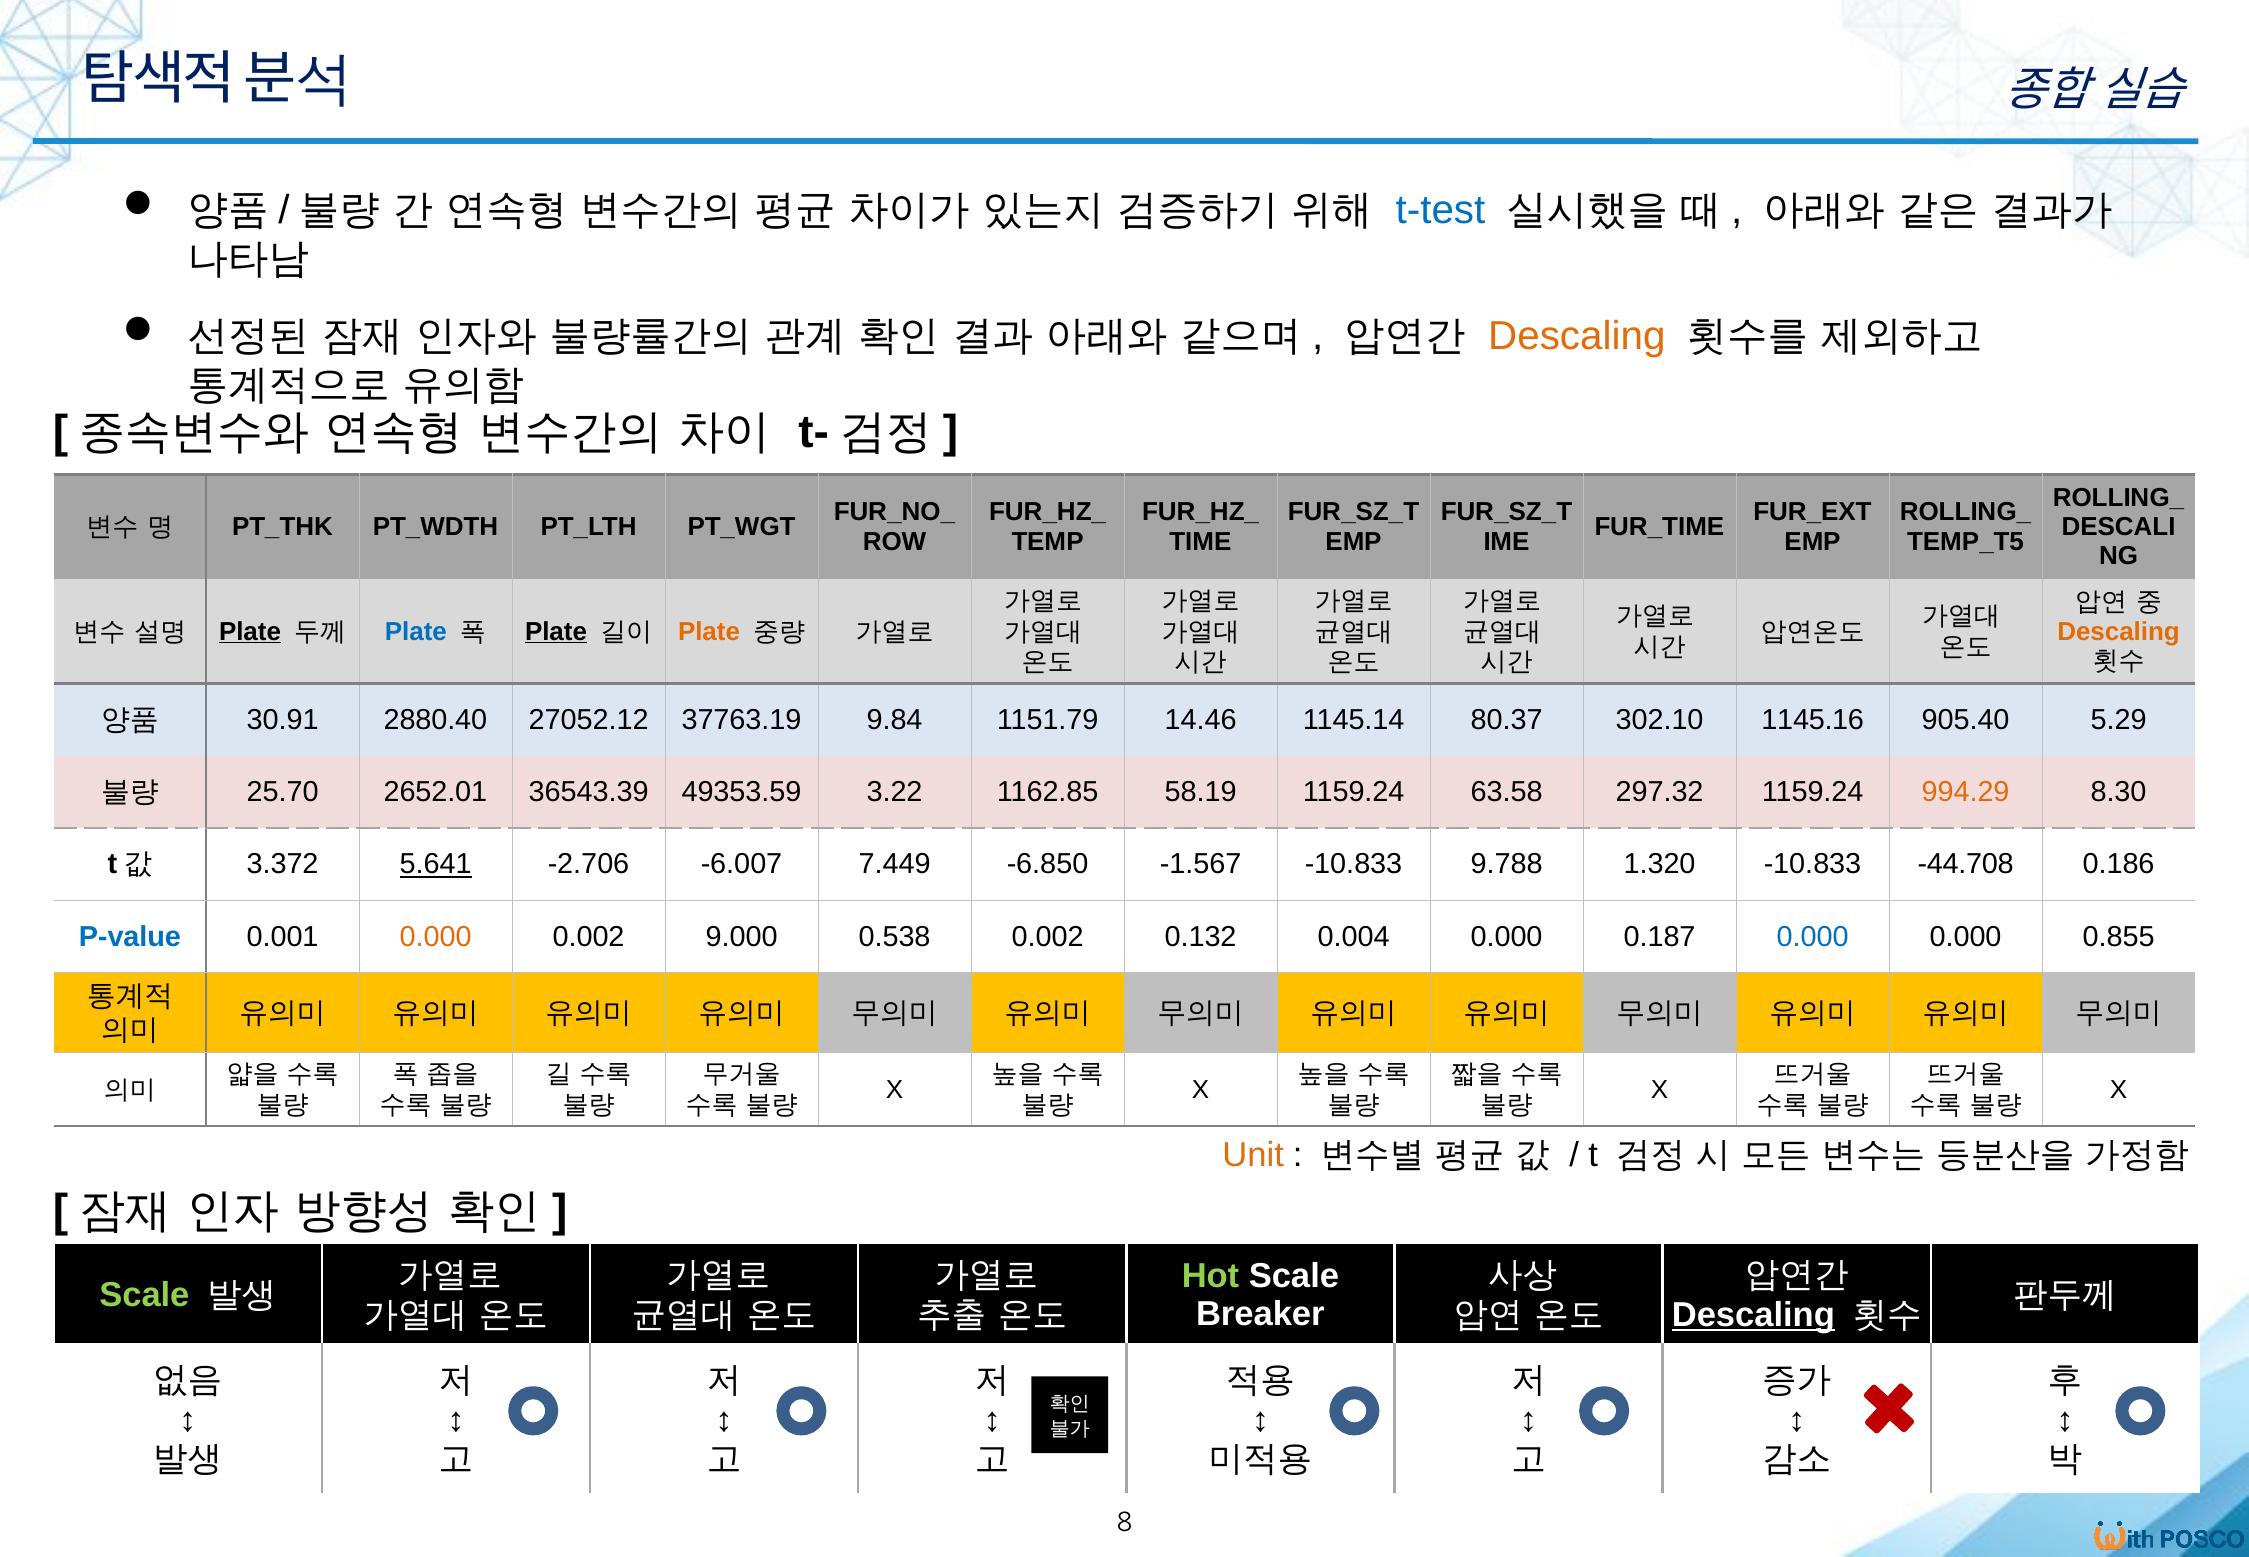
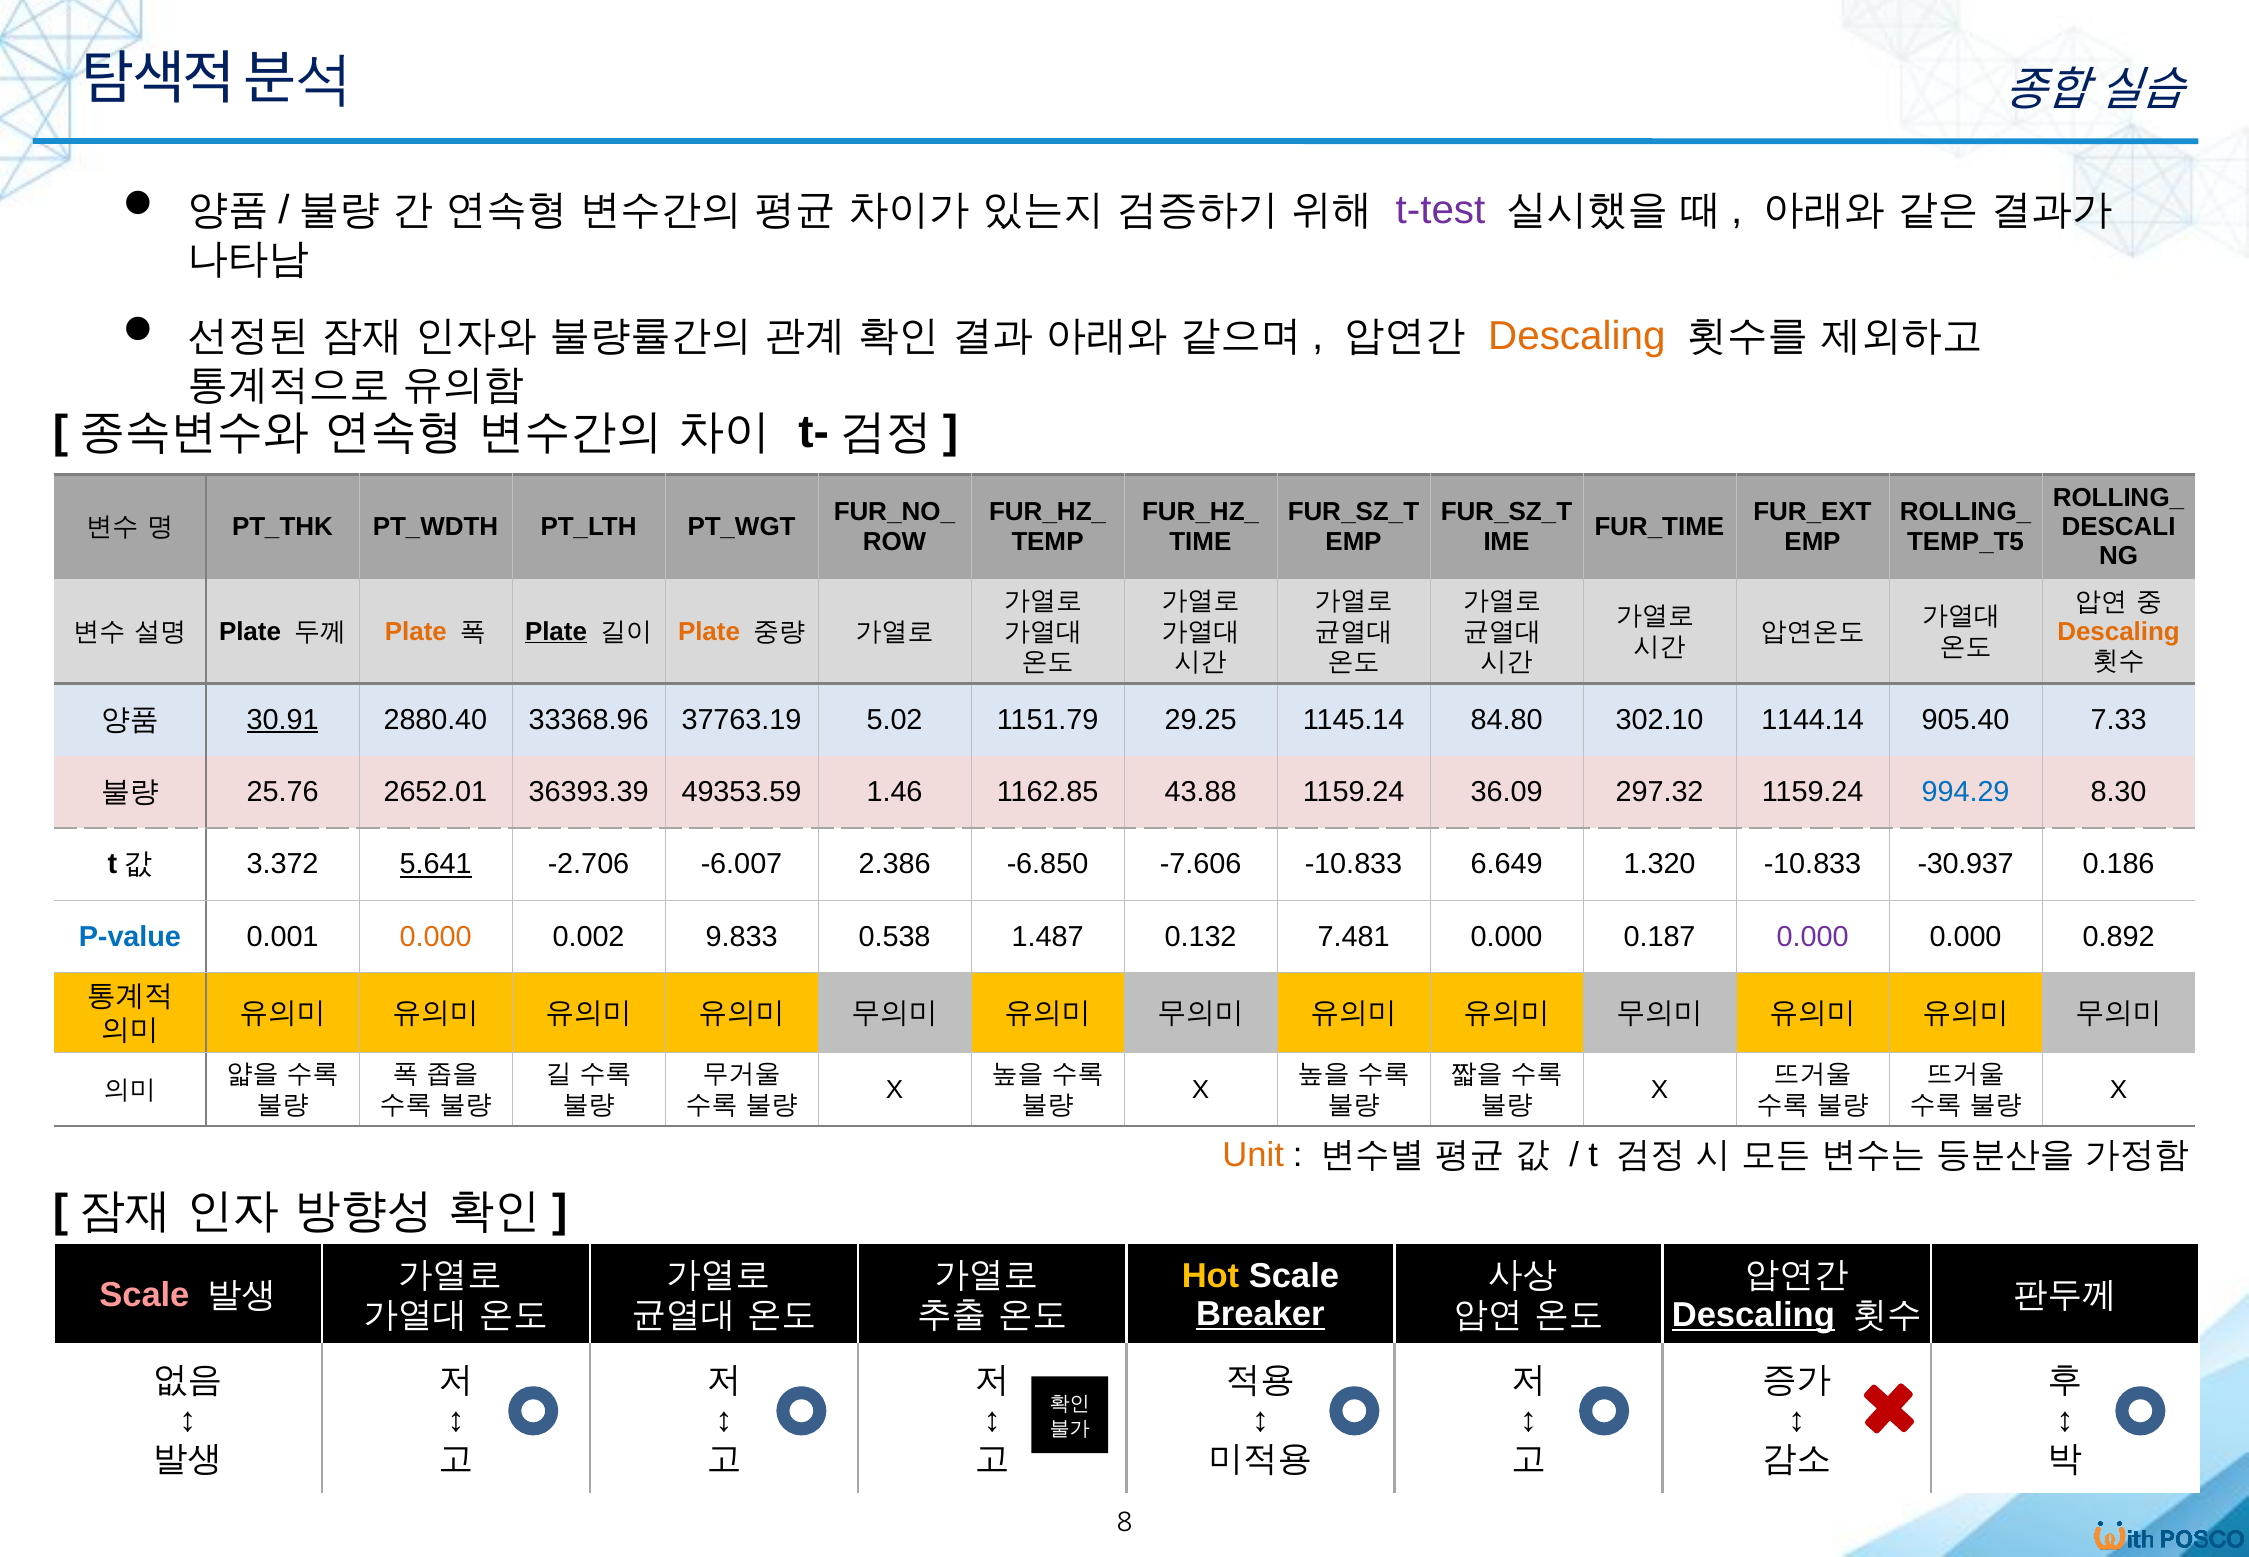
t-test colour: blue -> purple
Plate at (250, 631) underline: present -> none
Plate at (416, 631) colour: blue -> orange
30.91 underline: none -> present
27052.12: 27052.12 -> 33368.96
9.84: 9.84 -> 5.02
14.46: 14.46 -> 29.25
80.37: 80.37 -> 84.80
1145.16: 1145.16 -> 1144.14
5.29: 5.29 -> 7.33
25.70: 25.70 -> 25.76
36543.39: 36543.39 -> 36393.39
3.22: 3.22 -> 1.46
58.19: 58.19 -> 43.88
63.58: 63.58 -> 36.09
994.29 colour: orange -> blue
7.449: 7.449 -> 2.386
-1.567: -1.567 -> -7.606
9.788: 9.788 -> 6.649
-44.708: -44.708 -> -30.937
9.000: 9.000 -> 9.833
0.538 0.002: 0.002 -> 1.487
0.004: 0.004 -> 7.481
0.000 at (1813, 937) colour: blue -> purple
0.855: 0.855 -> 0.892
Hot colour: light green -> yellow
Scale at (144, 1295) colour: light green -> pink
Breaker underline: none -> present
